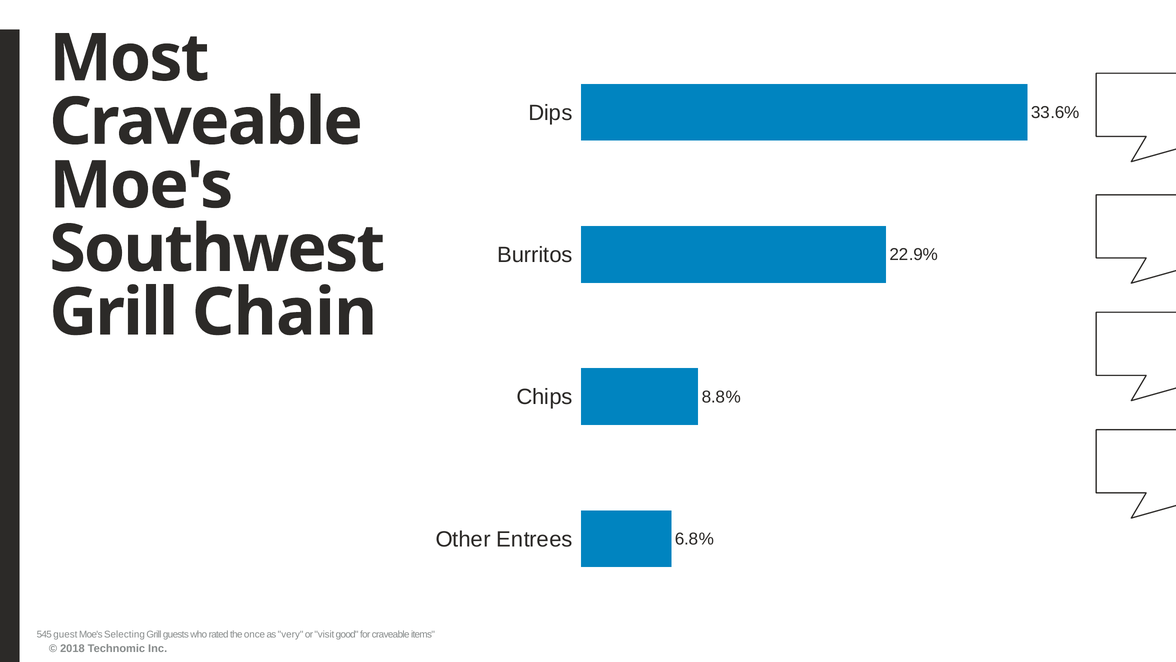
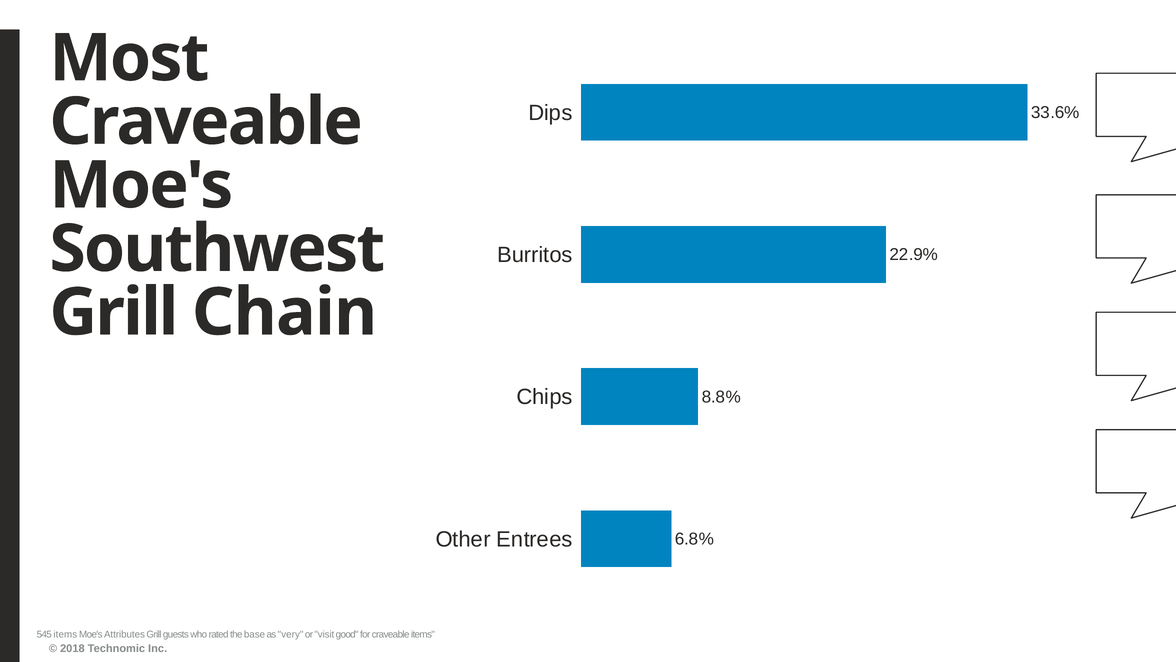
545 guest: guest -> items
Selecting: Selecting -> Attributes
once: once -> base
